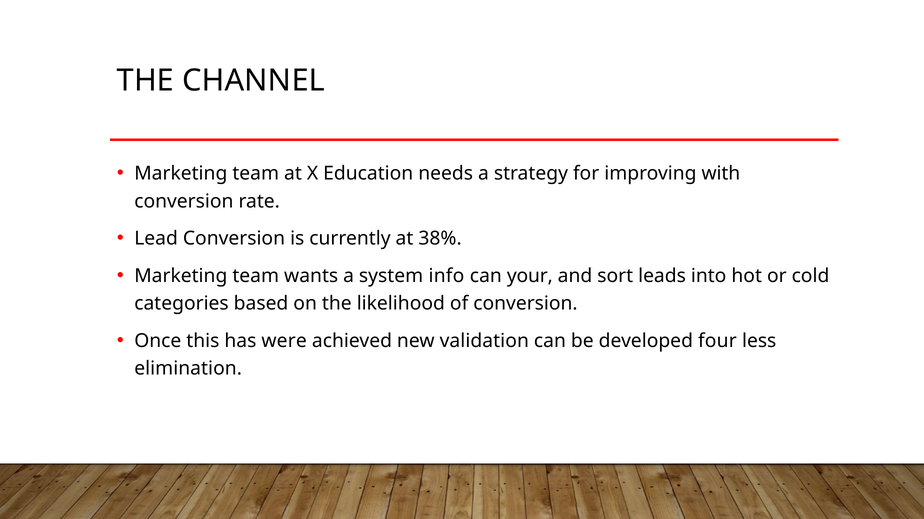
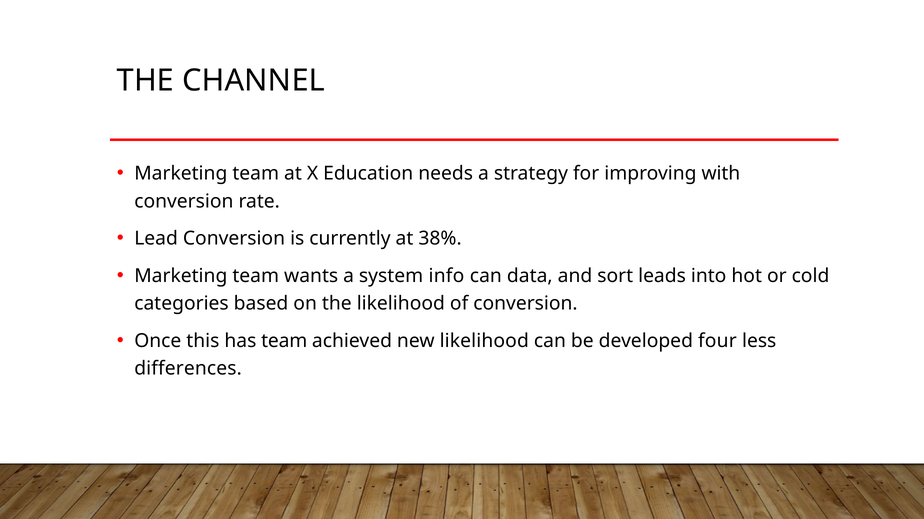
your: your -> data
has were: were -> team
new validation: validation -> likelihood
elimination: elimination -> differences
